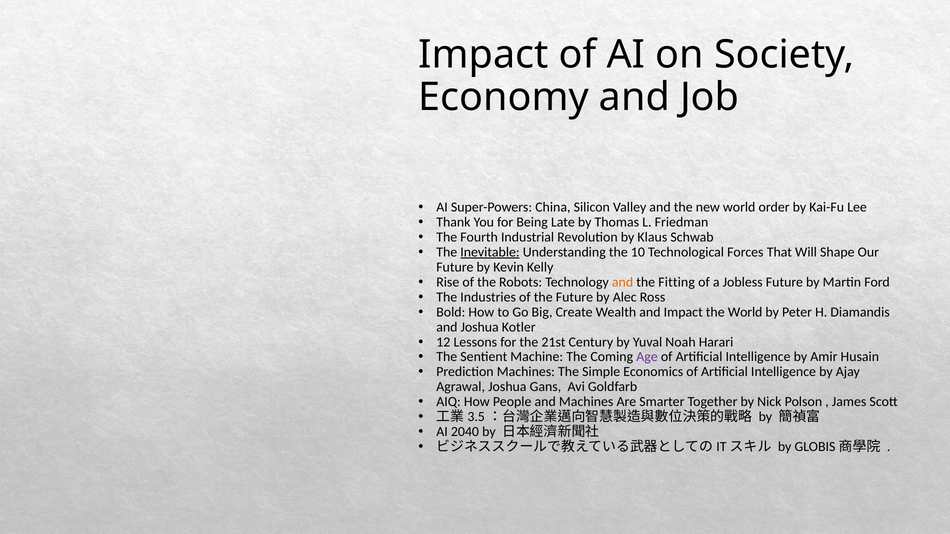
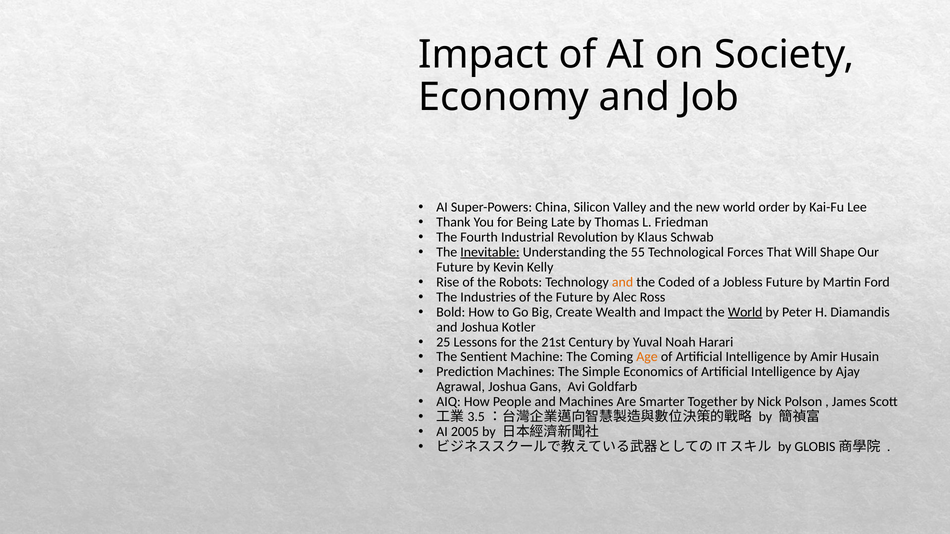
10: 10 -> 55
Fitting: Fitting -> Coded
World at (745, 312) underline: none -> present
12: 12 -> 25
Age colour: purple -> orange
2040: 2040 -> 2005
